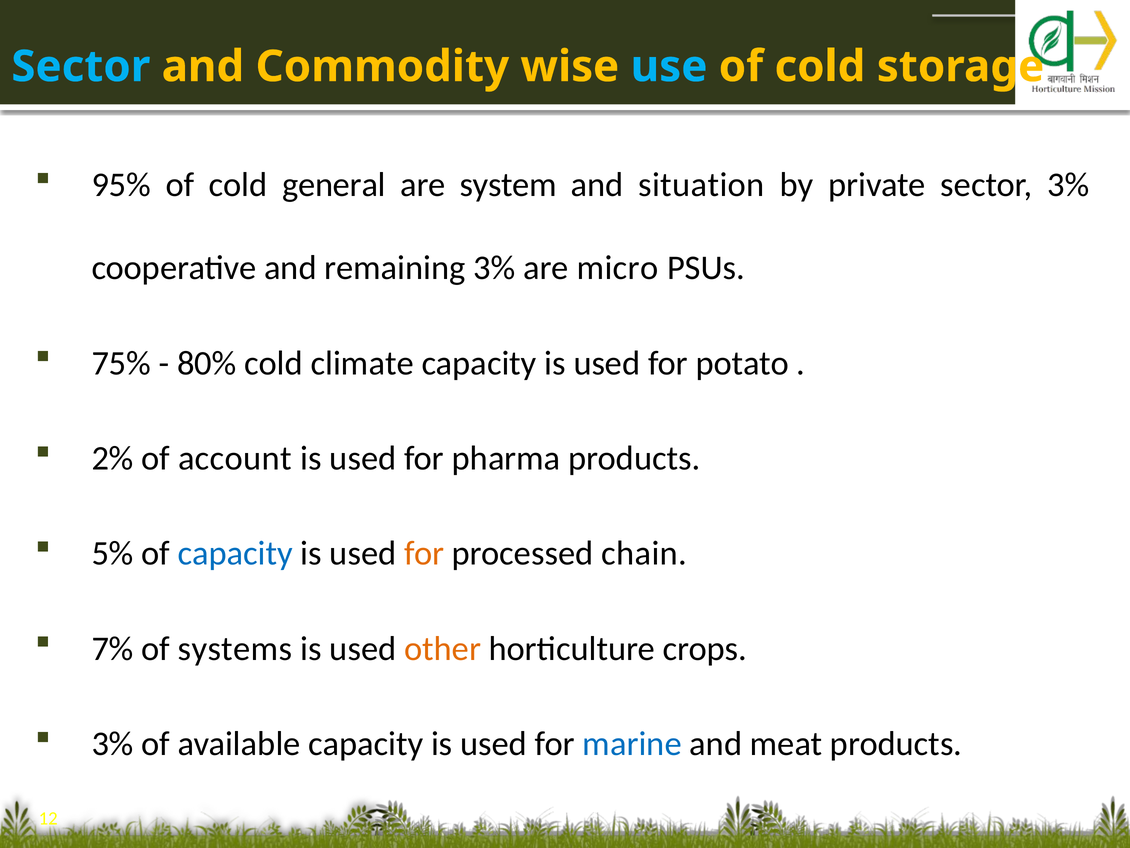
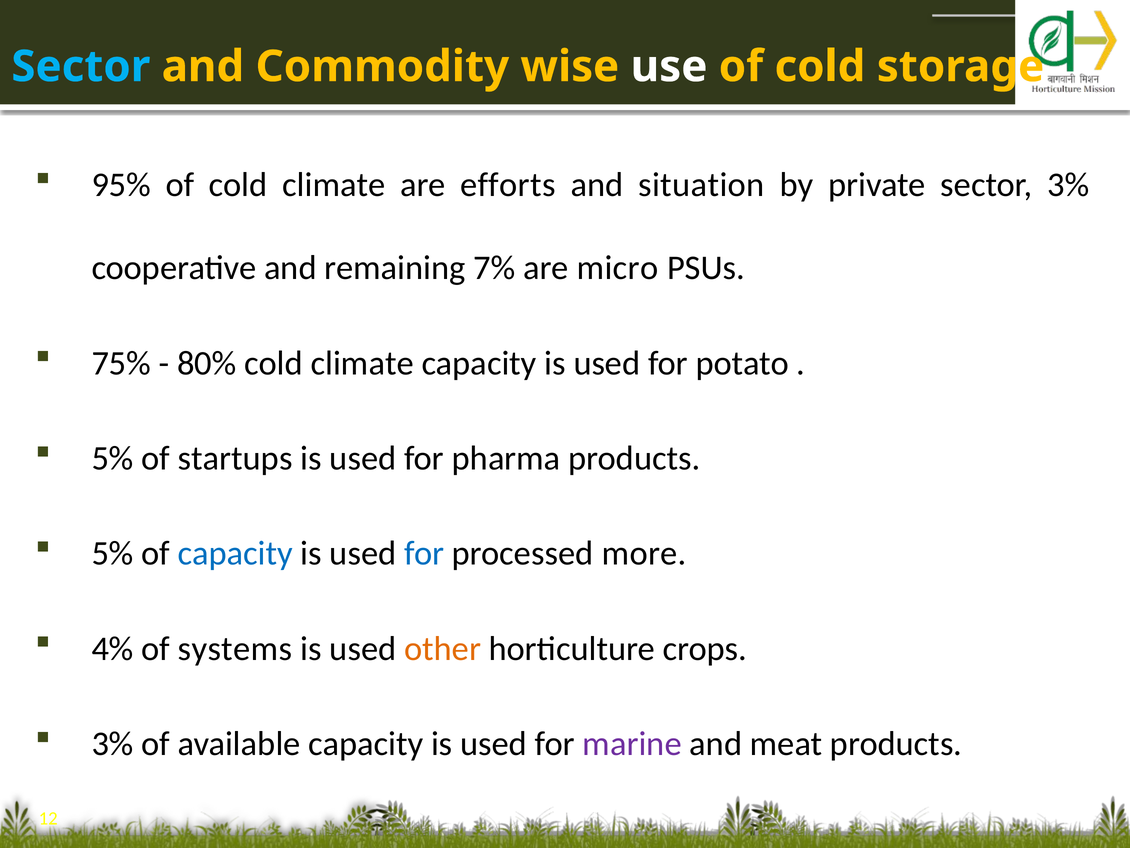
use colour: light blue -> white
of cold general: general -> climate
system: system -> efforts
remaining 3%: 3% -> 7%
2% at (113, 458): 2% -> 5%
account: account -> startups
for at (424, 553) colour: orange -> blue
chain: chain -> more
7%: 7% -> 4%
marine colour: blue -> purple
